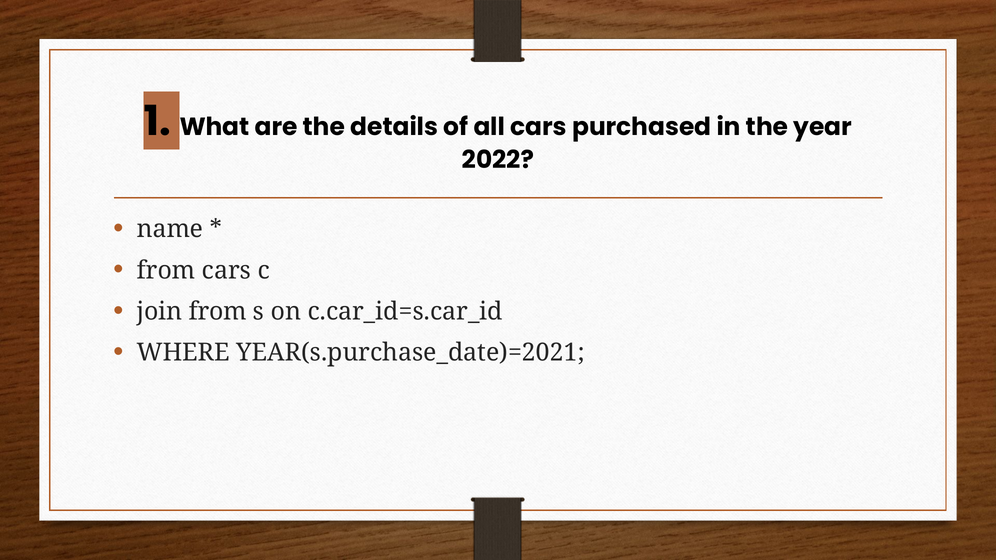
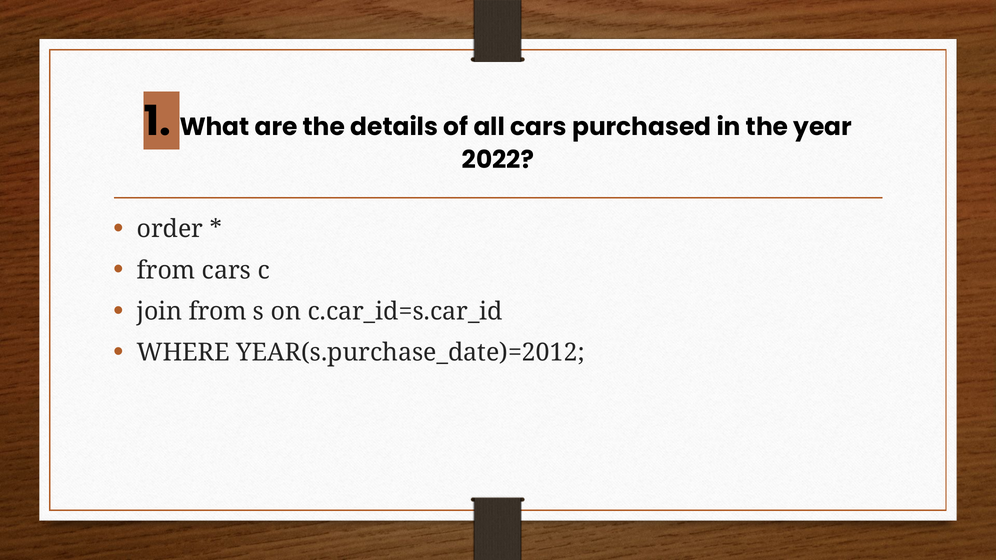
name: name -> order
YEAR(s.purchase_date)=2021: YEAR(s.purchase_date)=2021 -> YEAR(s.purchase_date)=2012
